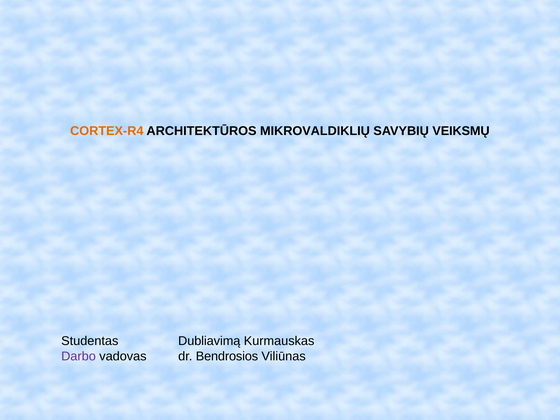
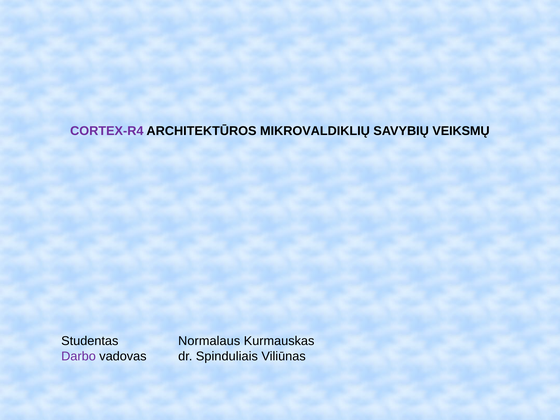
CORTEX-R4 colour: orange -> purple
Dubliavimą: Dubliavimą -> Normalaus
Bendrosios: Bendrosios -> Spinduliais
